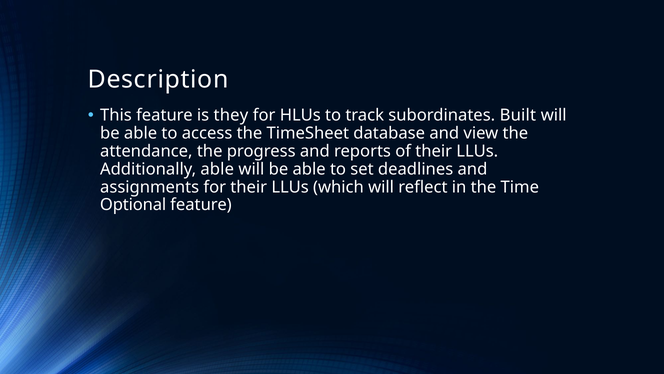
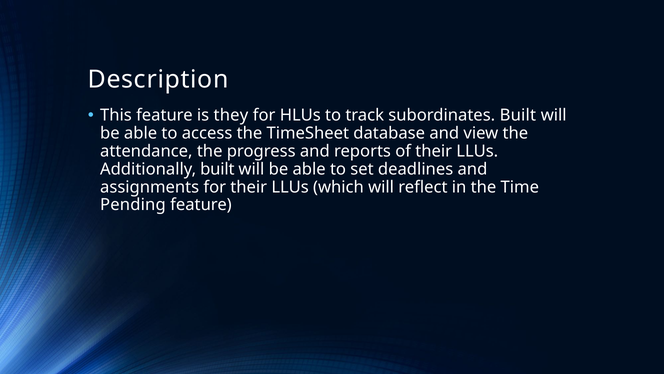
Additionally able: able -> built
Optional: Optional -> Pending
